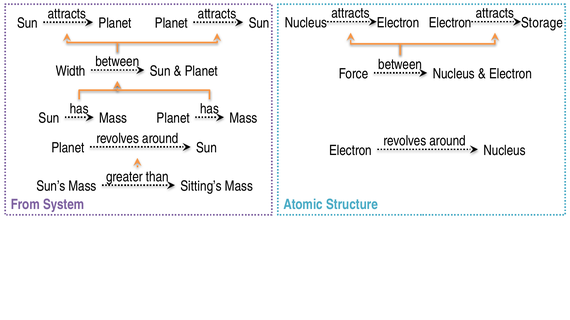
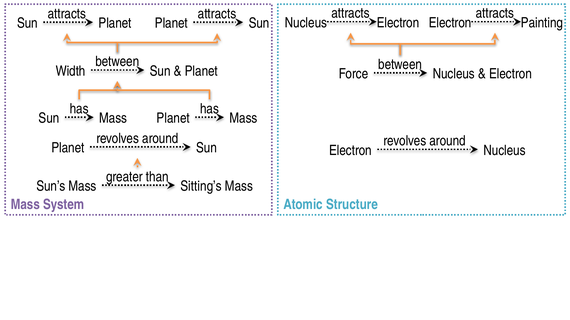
Storage: Storage -> Painting
From at (25, 205): From -> Mass
